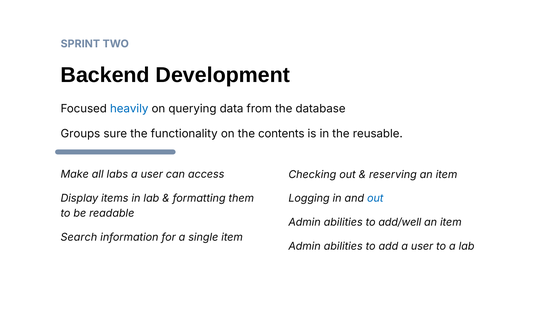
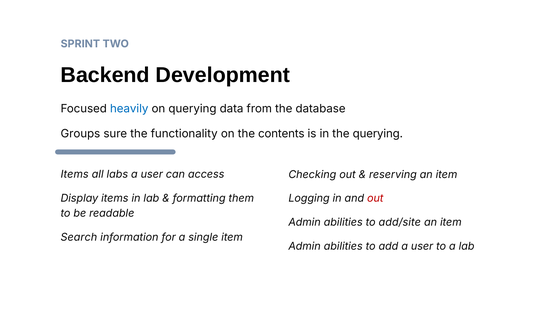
the reusable: reusable -> querying
Make at (75, 174): Make -> Items
out at (375, 198) colour: blue -> red
add/well: add/well -> add/site
